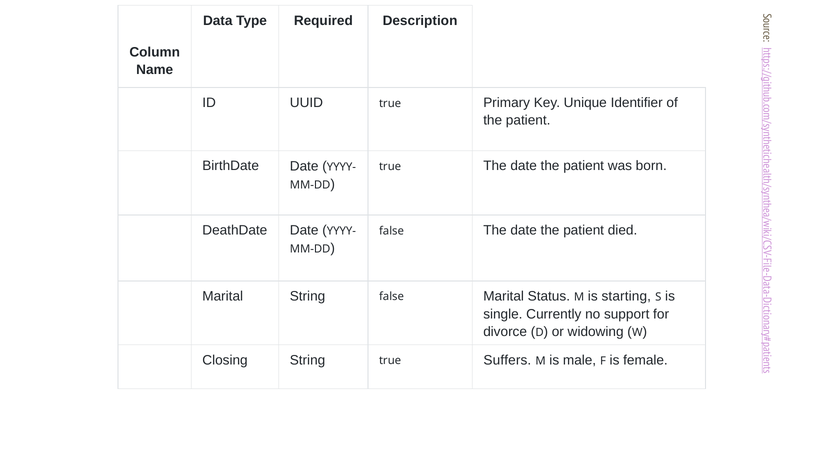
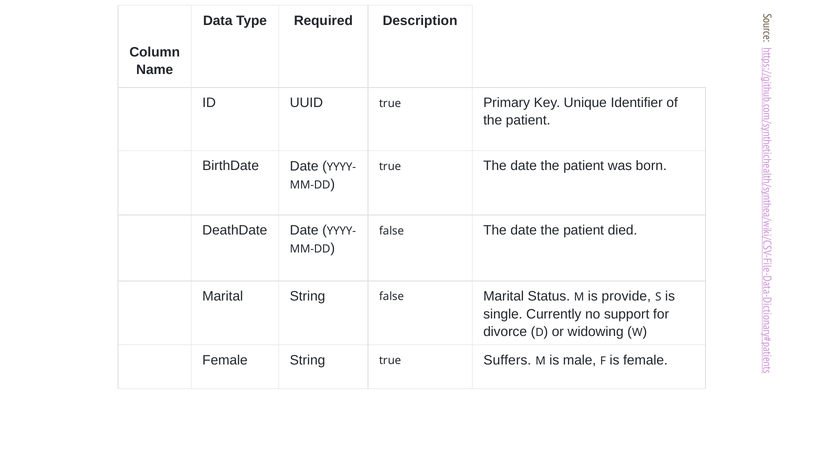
starting: starting -> provide
Closing at (225, 360): Closing -> Female
